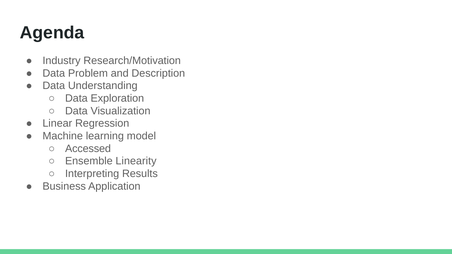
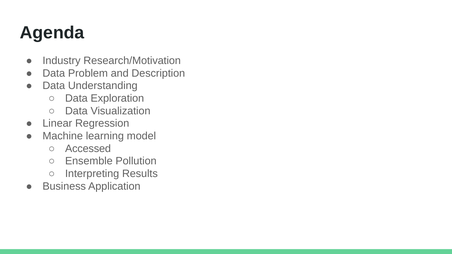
Linearity: Linearity -> Pollution
